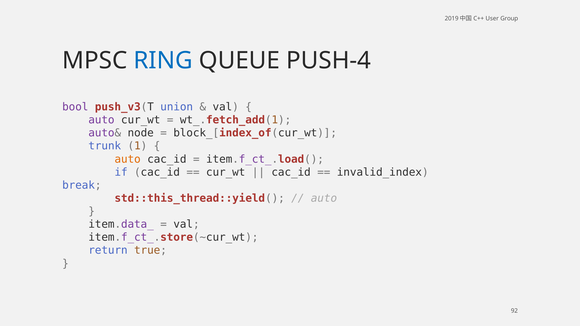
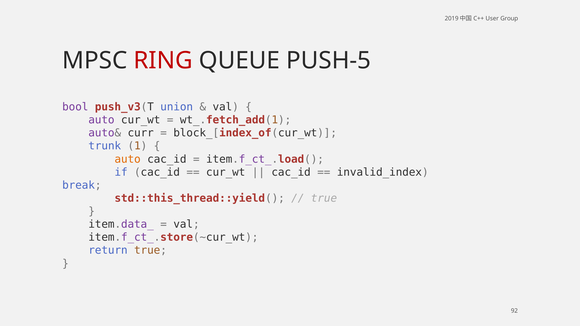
RING colour: blue -> red
PUSH-4: PUSH-4 -> PUSH-5
node: node -> curr
auto at (324, 198): auto -> true
